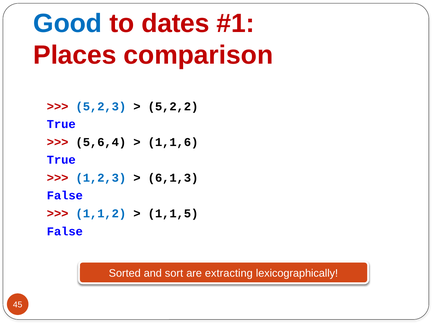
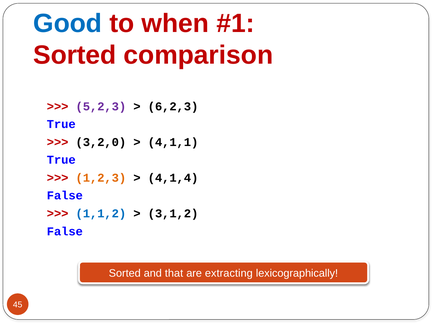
dates: dates -> when
Places at (75, 55): Places -> Sorted
5,2,3 colour: blue -> purple
5,2,2: 5,2,2 -> 6,2,3
5,6,4: 5,6,4 -> 3,2,0
1,1,6: 1,1,6 -> 4,1,1
1,2,3 colour: blue -> orange
6,1,3: 6,1,3 -> 4,1,4
1,1,5: 1,1,5 -> 3,1,2
sort: sort -> that
